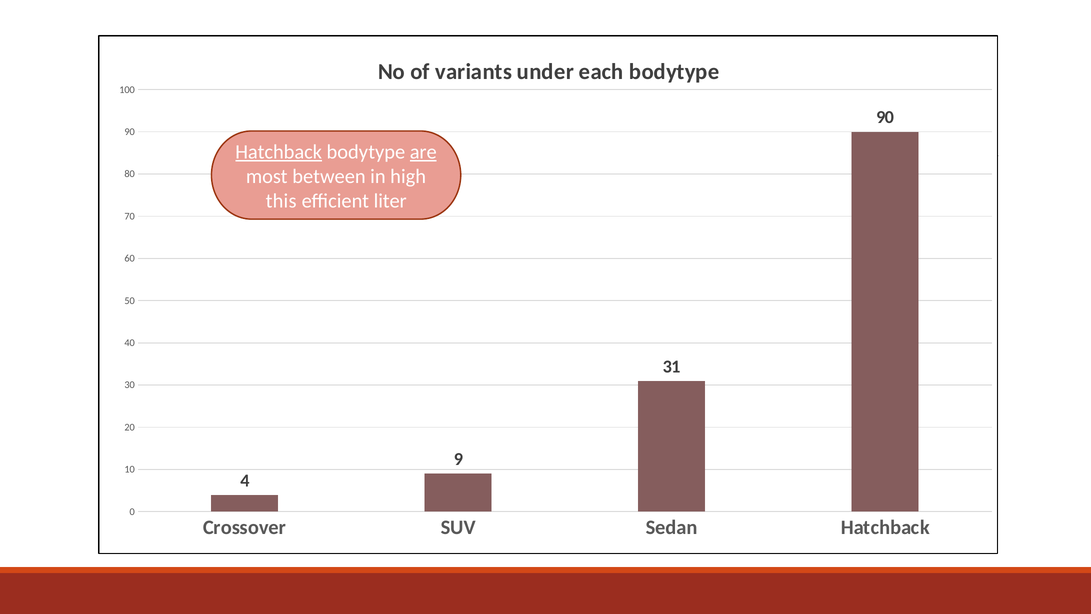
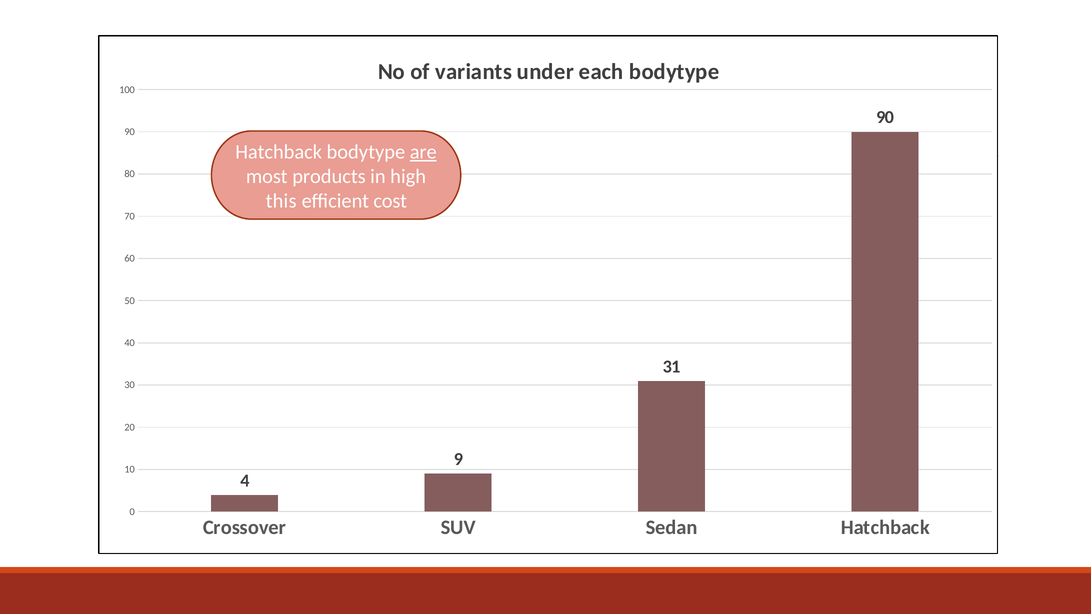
Hatchback at (279, 152) underline: present -> none
between: between -> products
liter: liter -> cost
